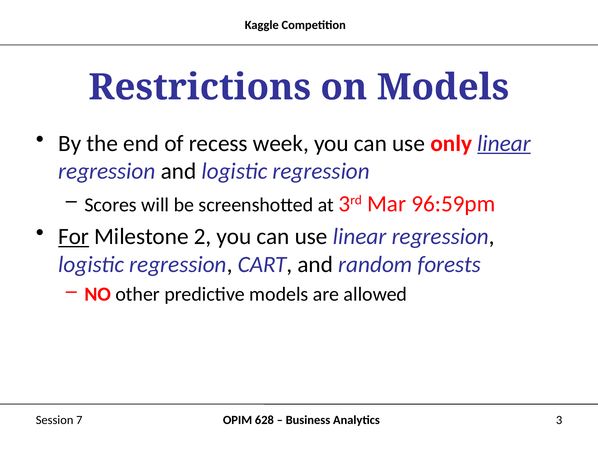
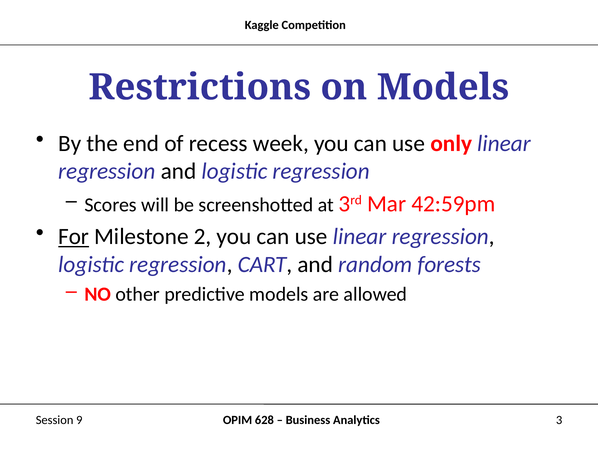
linear at (504, 143) underline: present -> none
96:59pm: 96:59pm -> 42:59pm
7: 7 -> 9
